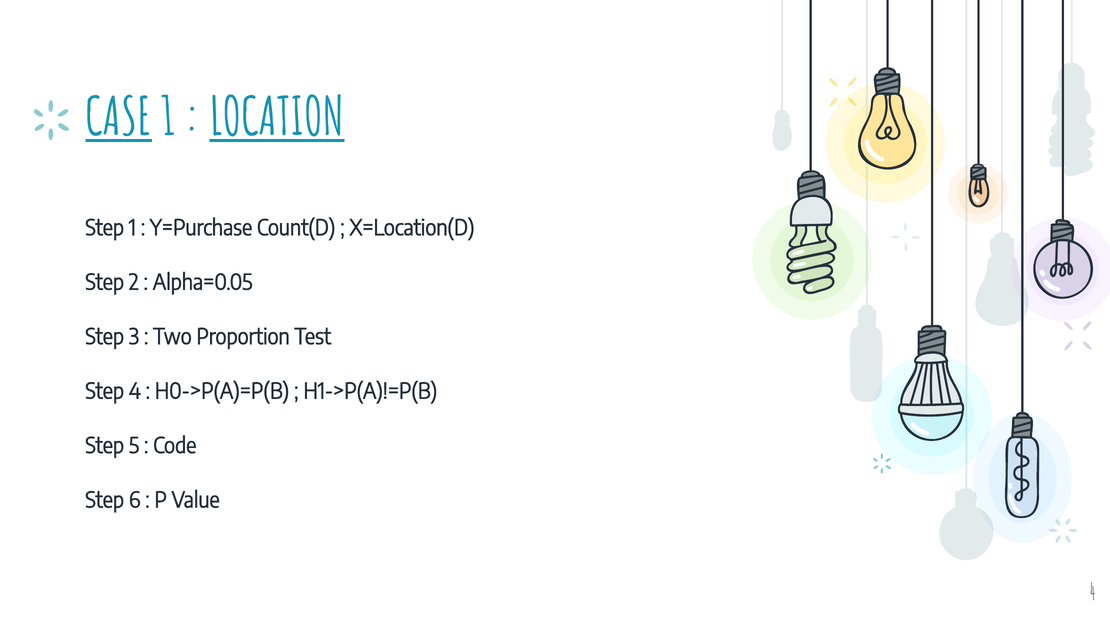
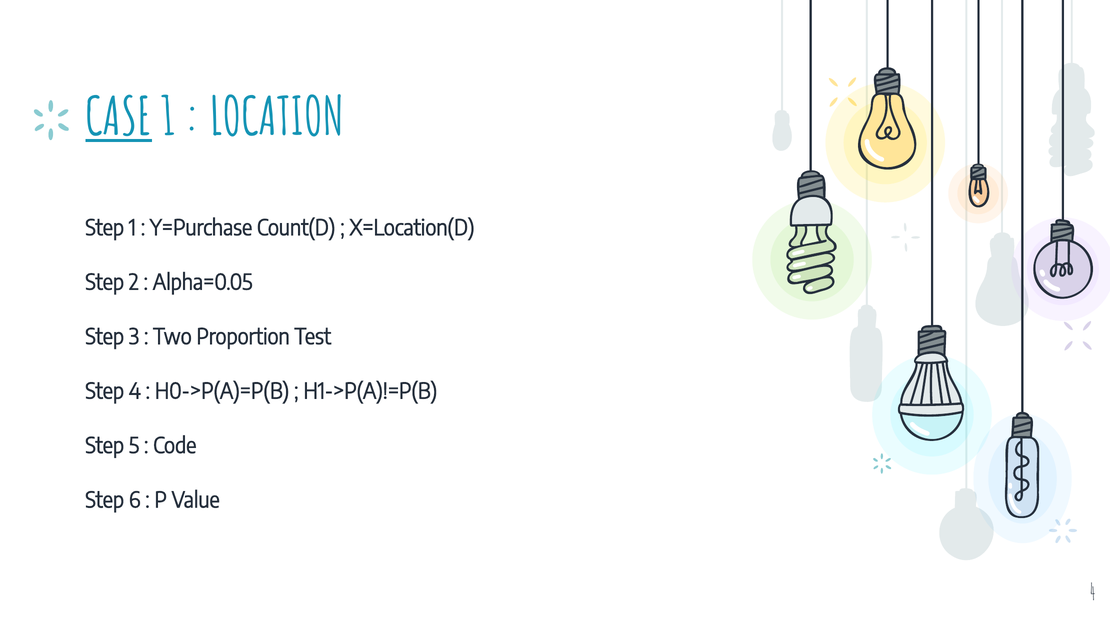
LOCATION underline: present -> none
